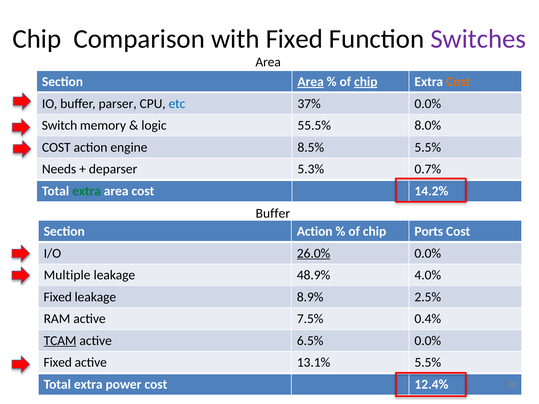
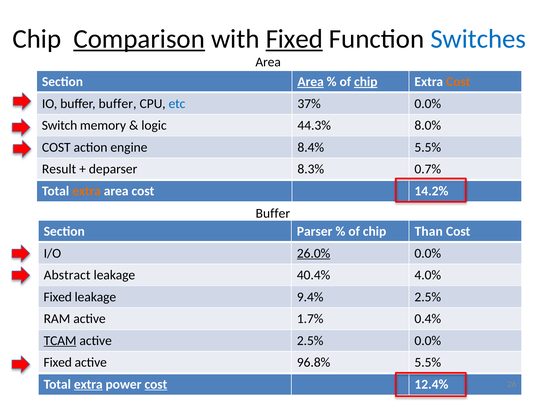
Comparison underline: none -> present
Fixed at (294, 39) underline: none -> present
Switches colour: purple -> blue
buffer parser: parser -> buffer
55.5%: 55.5% -> 44.3%
8.5%: 8.5% -> 8.4%
Needs: Needs -> Result
5.3%: 5.3% -> 8.3%
extra at (87, 191) colour: green -> orange
Section Action: Action -> Parser
Ports: Ports -> Than
Multiple: Multiple -> Abstract
48.9%: 48.9% -> 40.4%
8.9%: 8.9% -> 9.4%
7.5%: 7.5% -> 1.7%
active 6.5%: 6.5% -> 2.5%
13.1%: 13.1% -> 96.8%
extra at (88, 385) underline: none -> present
cost at (156, 385) underline: none -> present
